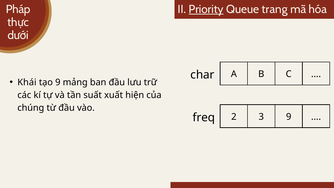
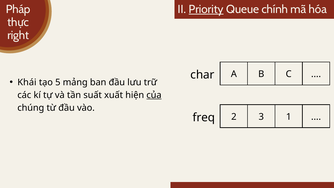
trang: trang -> chính
dưới: dưới -> right
tạo 9: 9 -> 5
của underline: none -> present
3 9: 9 -> 1
